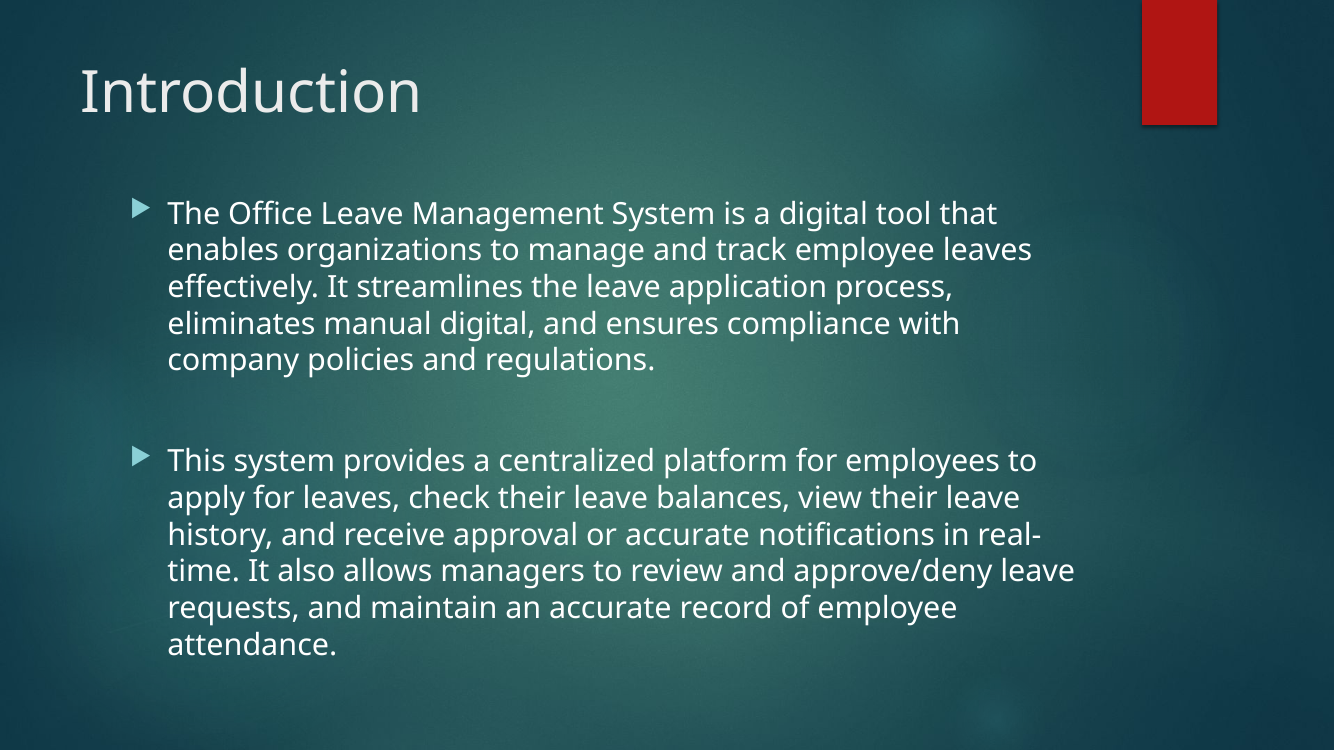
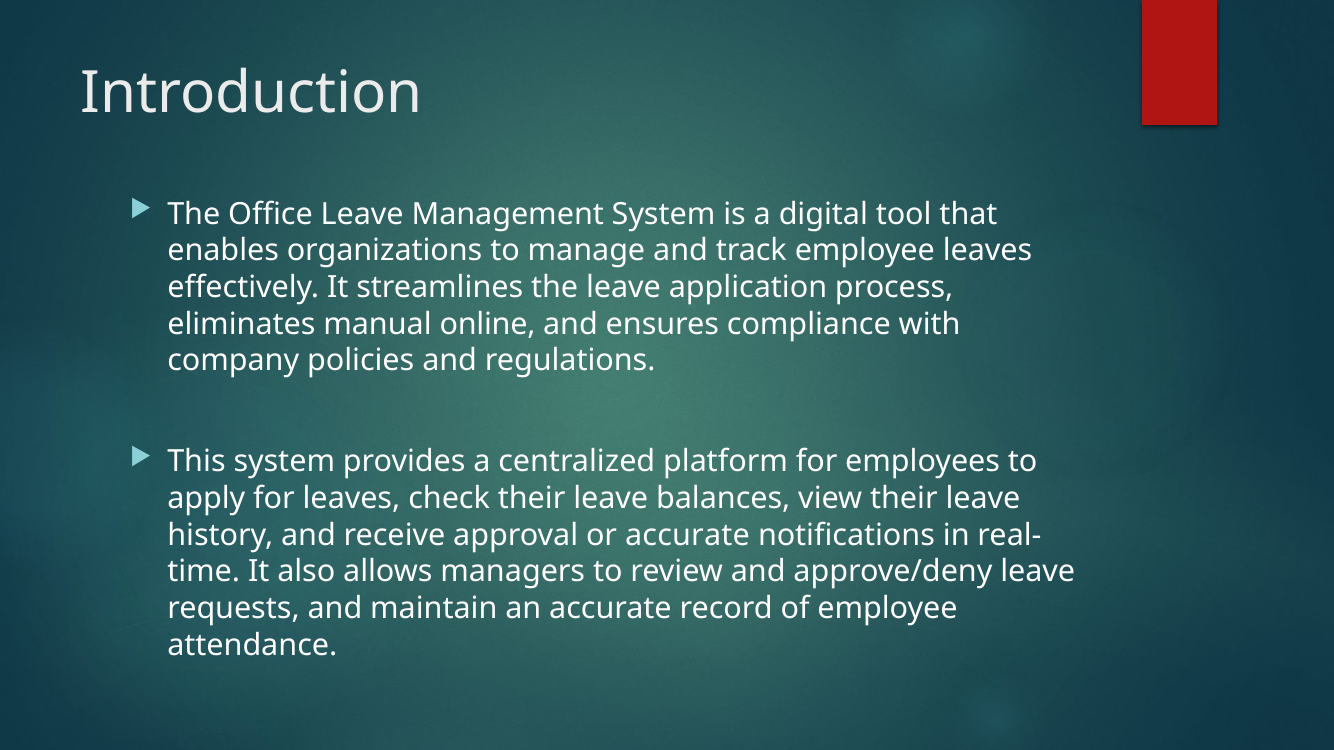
manual digital: digital -> online
